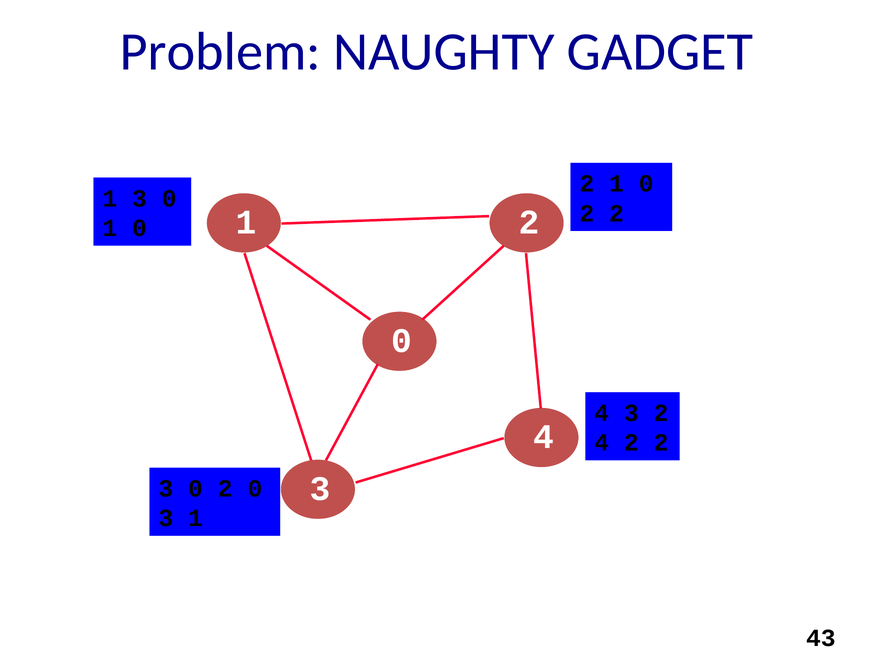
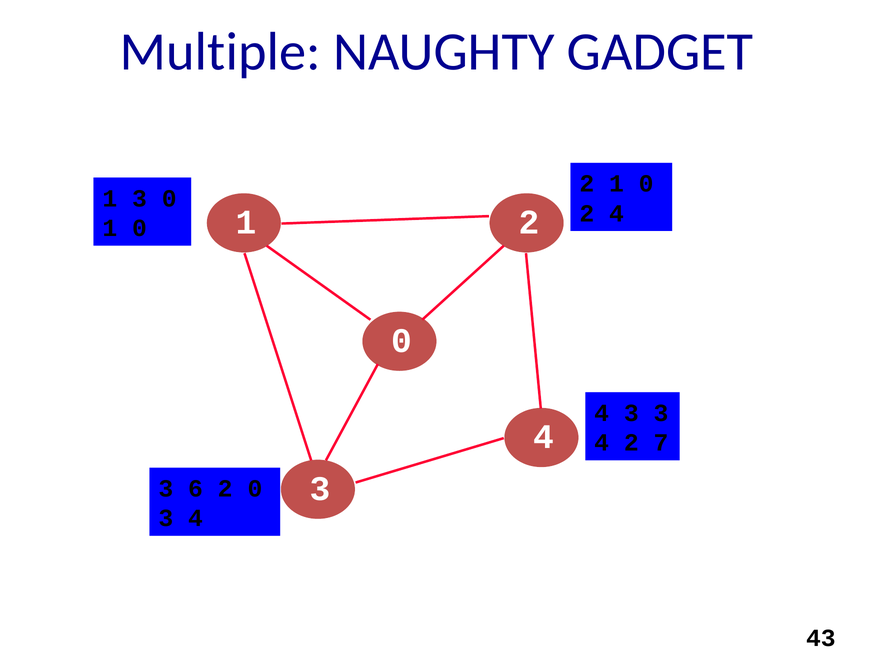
Problem: Problem -> Multiple
2 at (616, 214): 2 -> 4
3 2: 2 -> 3
4 2 2: 2 -> 7
0 at (196, 489): 0 -> 6
1 at (196, 519): 1 -> 4
